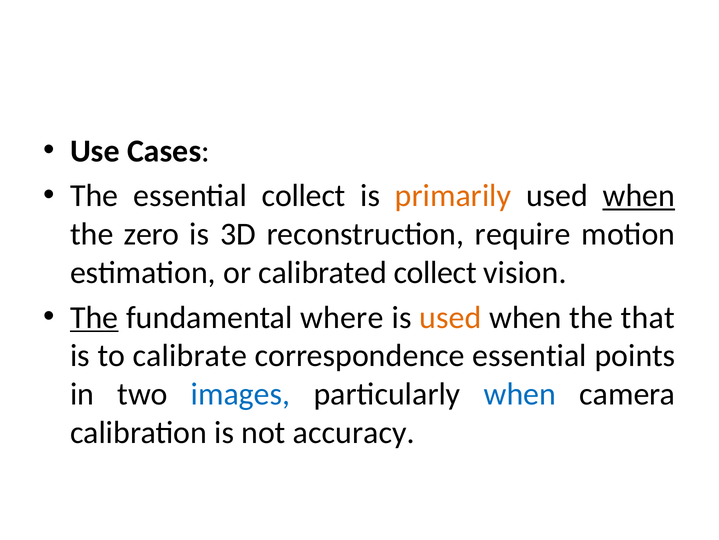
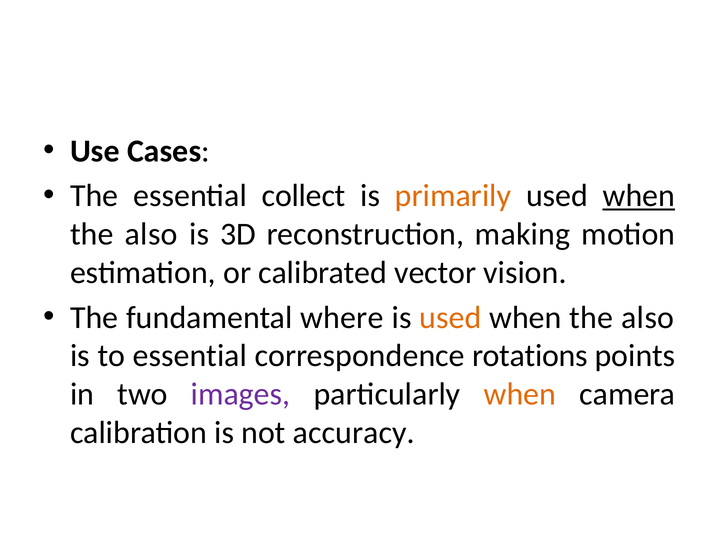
zero at (152, 234): zero -> also
require: require -> making
calibrated collect: collect -> vector
The at (94, 317) underline: present -> none
that at (648, 317): that -> also
to calibrate: calibrate -> essential
correspondence essential: essential -> rotations
images colour: blue -> purple
when at (520, 394) colour: blue -> orange
